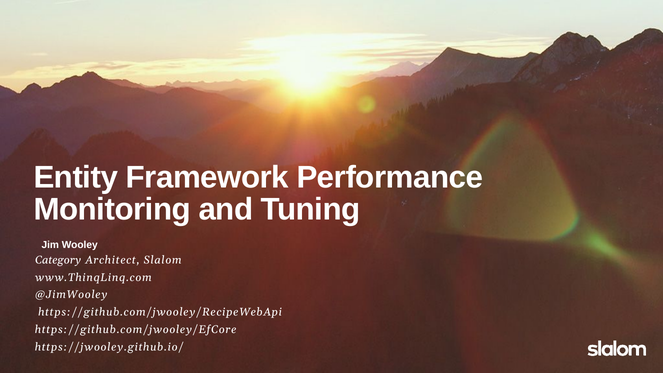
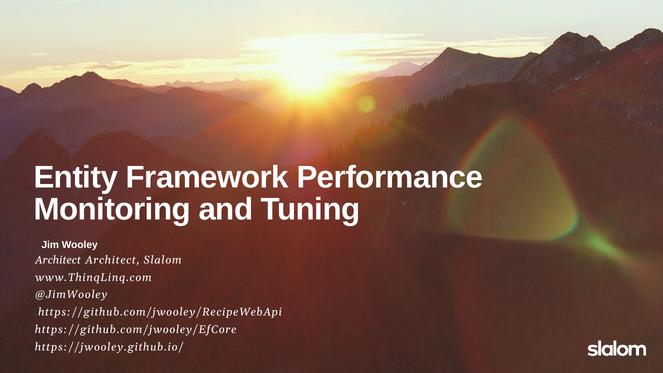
Category at (58, 260): Category -> Architect
